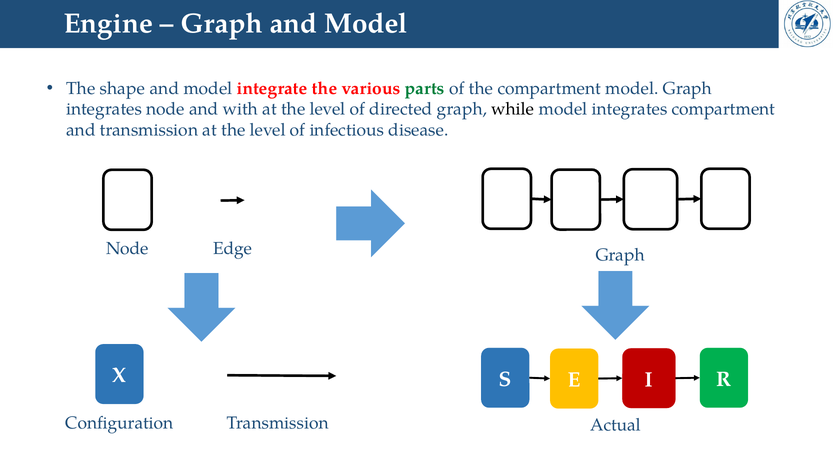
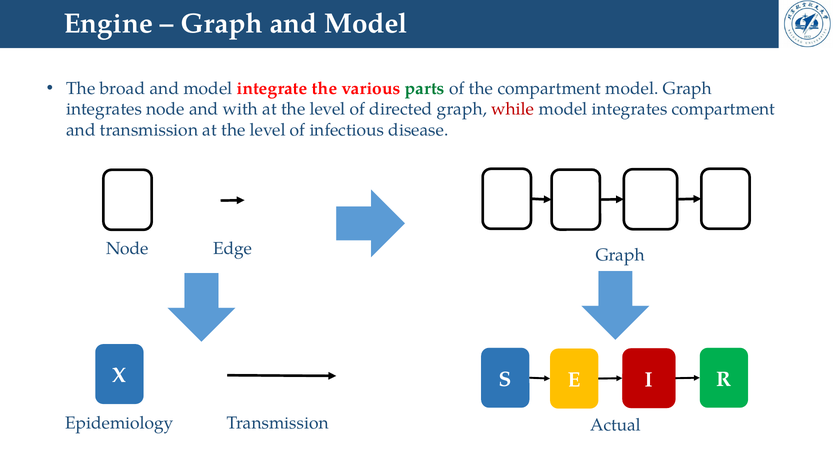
shape: shape -> broad
while colour: black -> red
Configuration: Configuration -> Epidemiology
